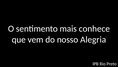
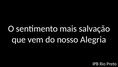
conhece: conhece -> salvação
